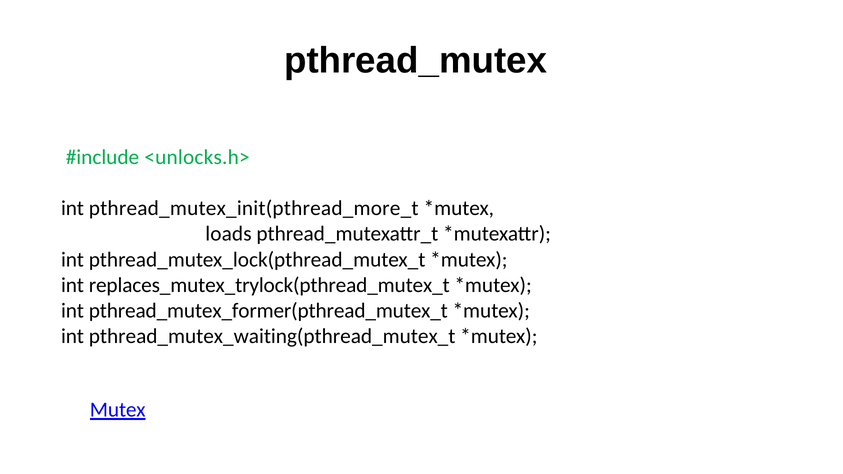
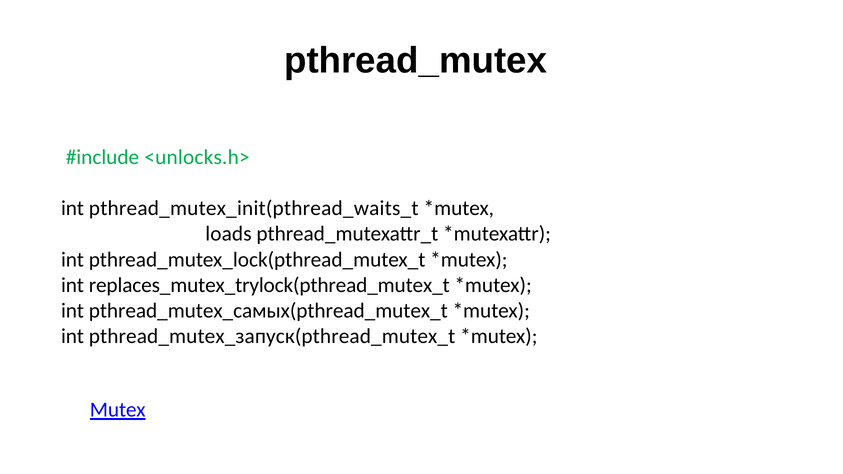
pthread_mutex_init(pthread_more_t: pthread_mutex_init(pthread_more_t -> pthread_mutex_init(pthread_waits_t
pthread_mutex_former(pthread_mutex_t: pthread_mutex_former(pthread_mutex_t -> pthread_mutex_самых(pthread_mutex_t
pthread_mutex_waiting(pthread_mutex_t: pthread_mutex_waiting(pthread_mutex_t -> pthread_mutex_запуск(pthread_mutex_t
